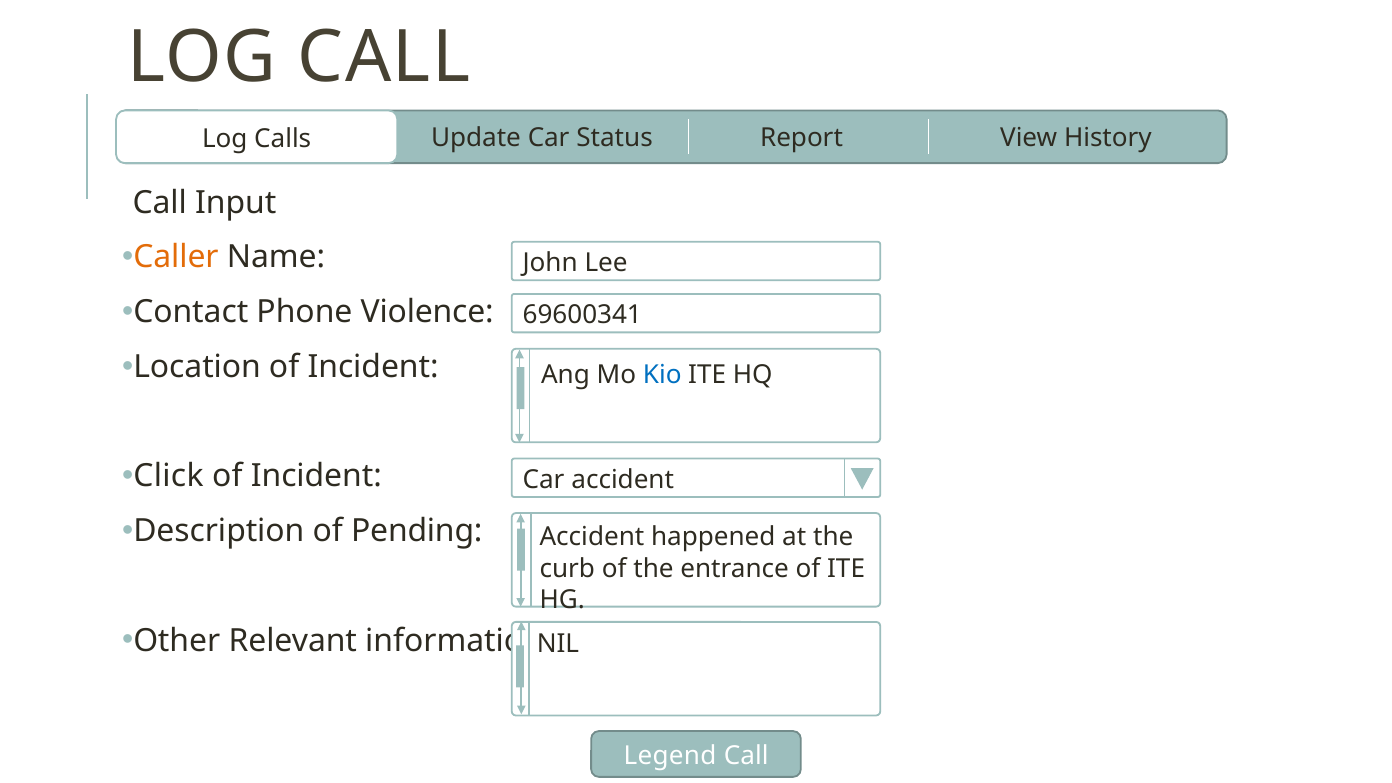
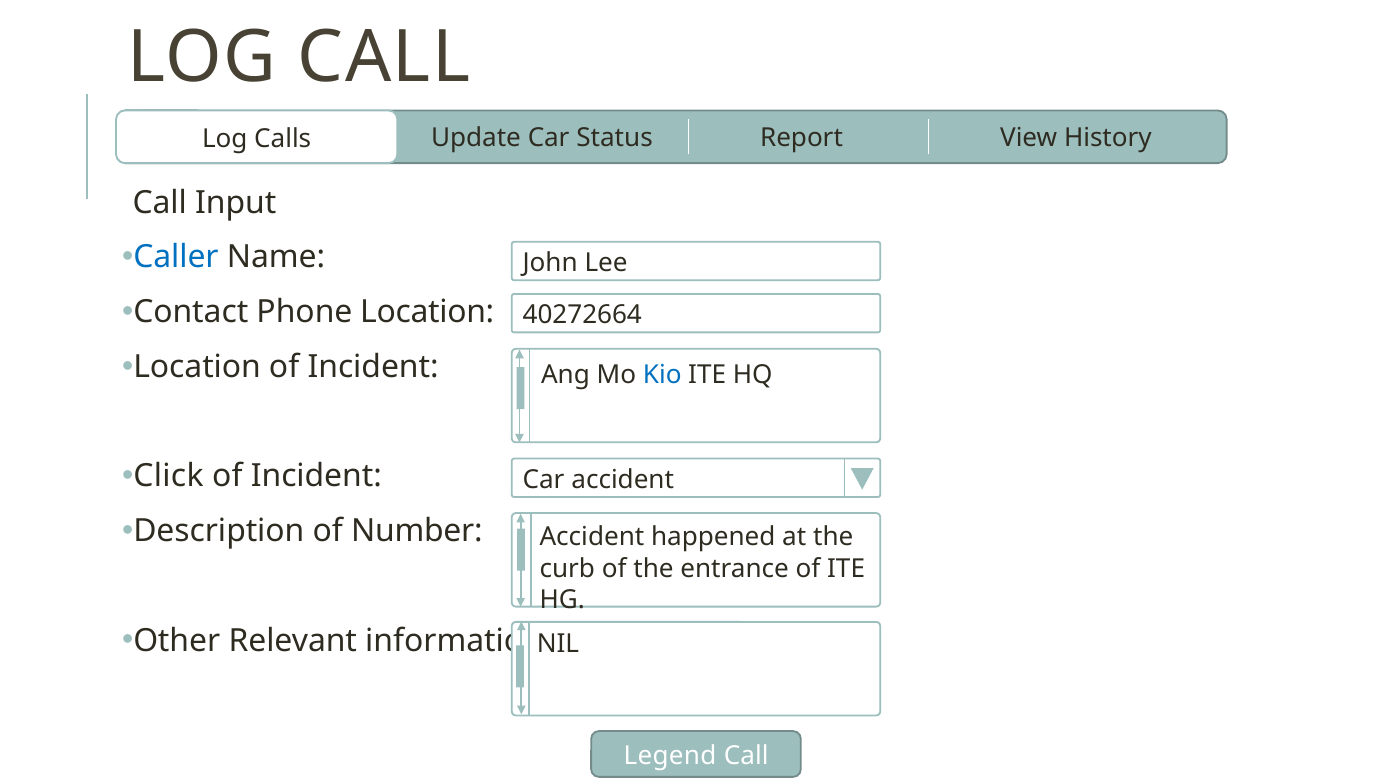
Caller colour: orange -> blue
Phone Violence: Violence -> Location
69600341: 69600341 -> 40272664
Pending: Pending -> Number
